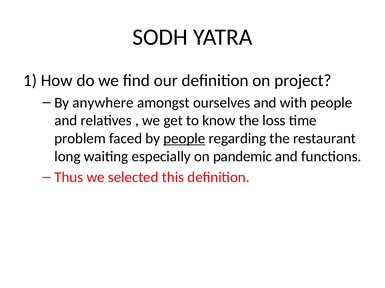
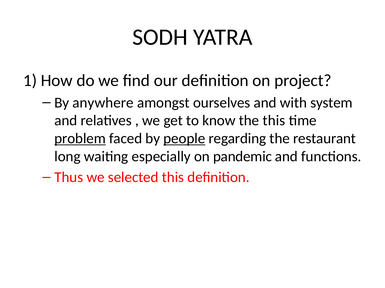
with people: people -> system
the loss: loss -> this
problem underline: none -> present
